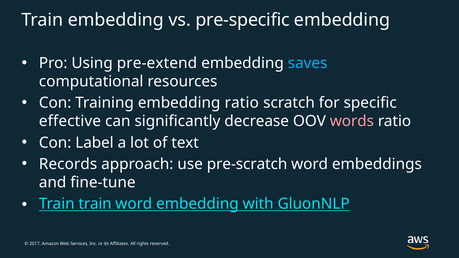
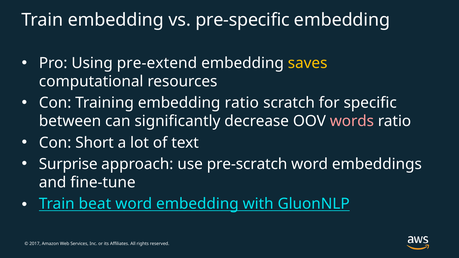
saves colour: light blue -> yellow
effective: effective -> between
Label: Label -> Short
Records: Records -> Surprise
Train train: train -> beat
